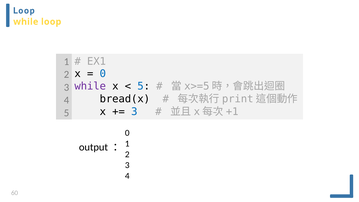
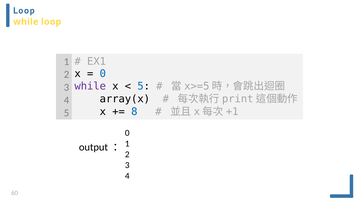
bread(x: bread(x -> array(x
3 at (134, 112): 3 -> 8
